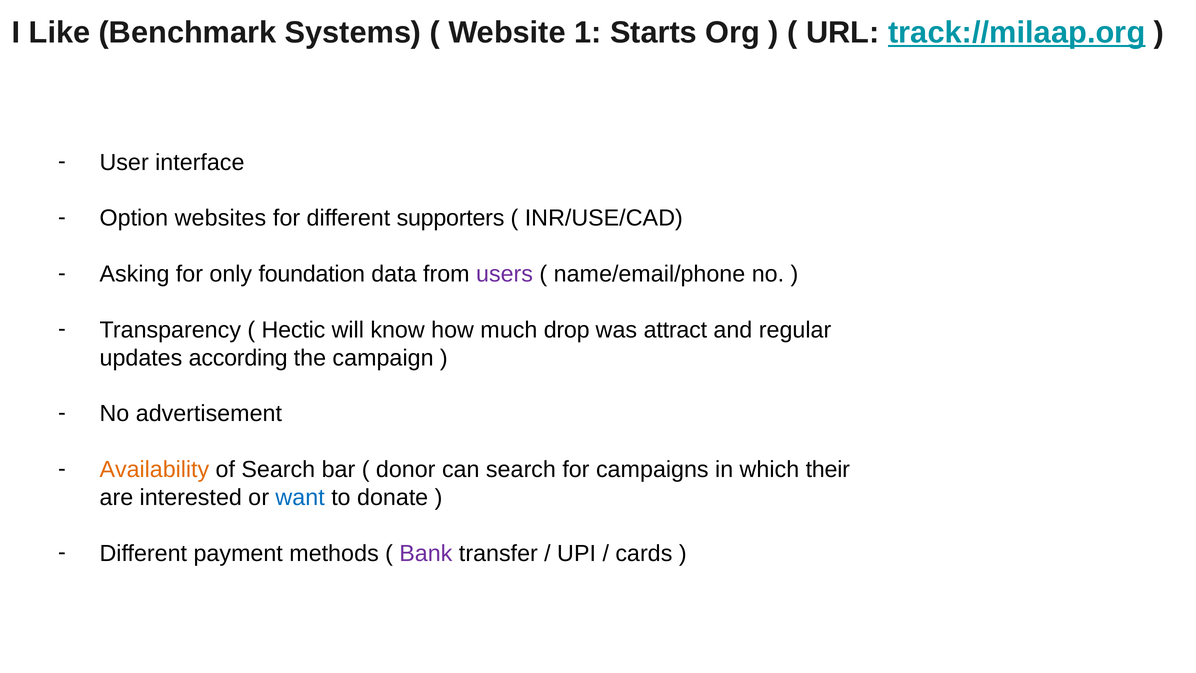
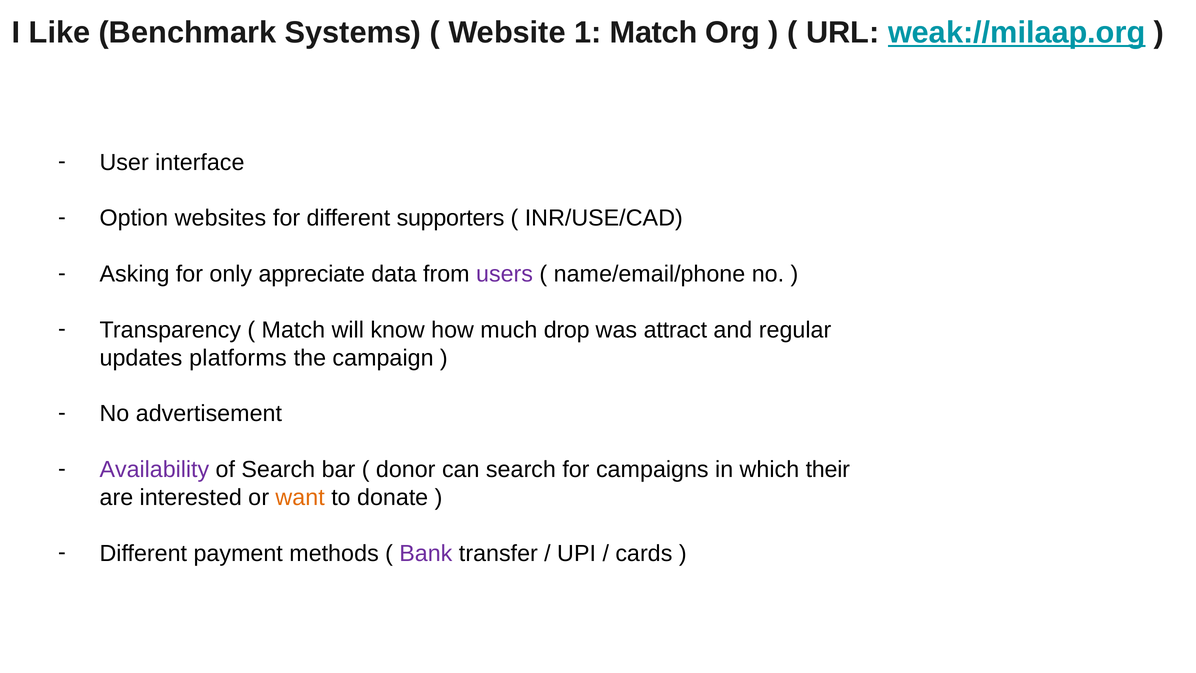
1 Starts: Starts -> Match
track://milaap.org: track://milaap.org -> weak://milaap.org
foundation: foundation -> appreciate
Hectic at (293, 330): Hectic -> Match
according: according -> platforms
Availability colour: orange -> purple
want colour: blue -> orange
